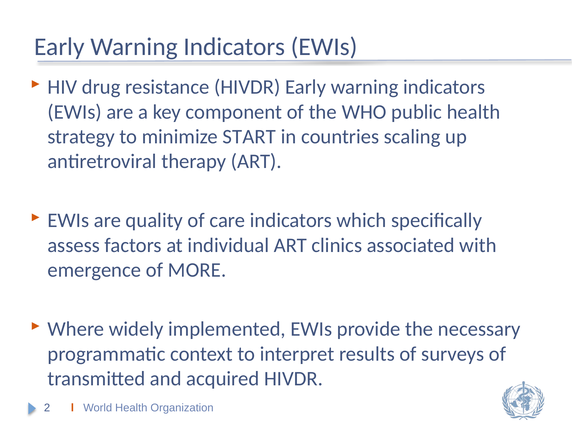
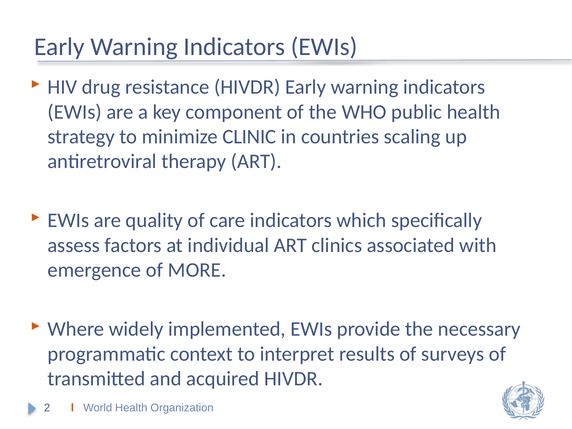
START: START -> CLINIC
